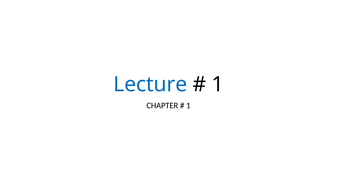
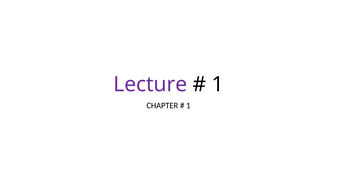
Lecture colour: blue -> purple
